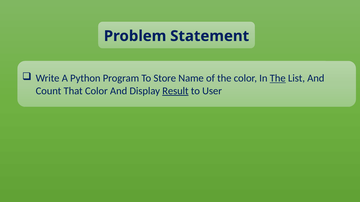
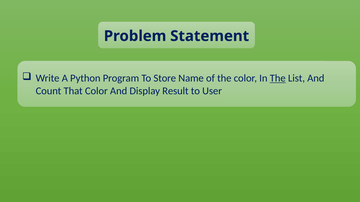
Result underline: present -> none
